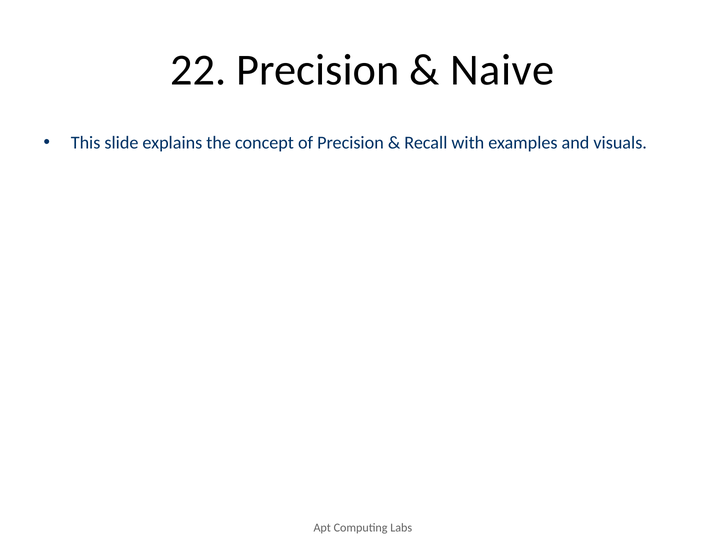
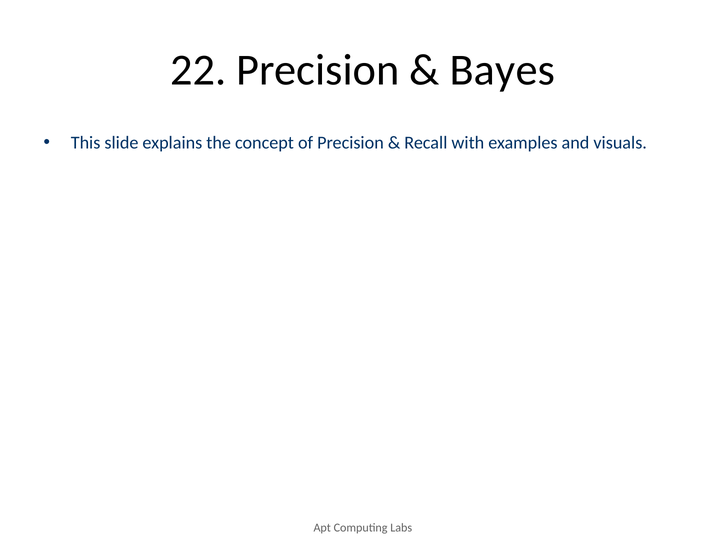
Naive: Naive -> Bayes
